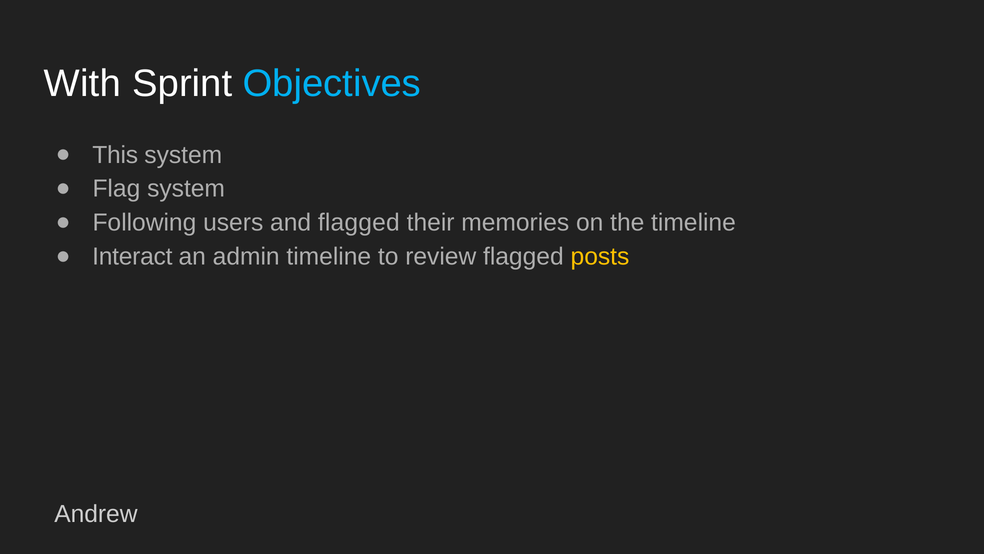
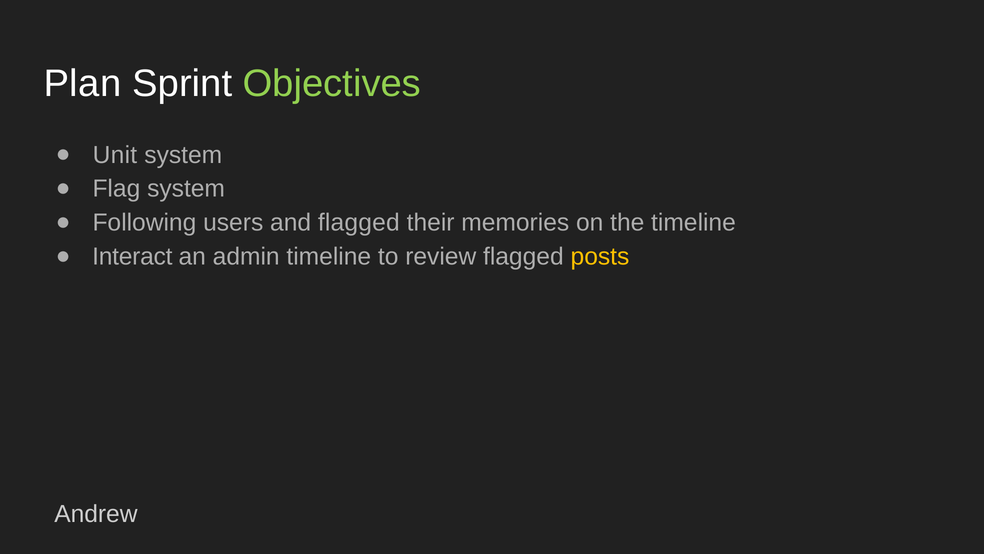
With: With -> Plan
Objectives colour: light blue -> light green
This: This -> Unit
